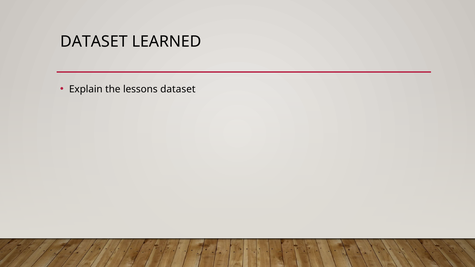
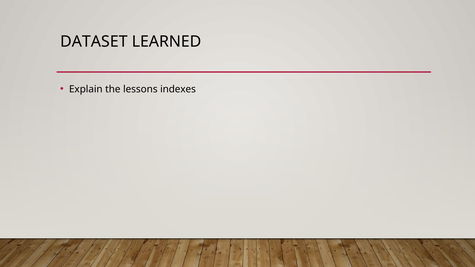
lessons dataset: dataset -> indexes
